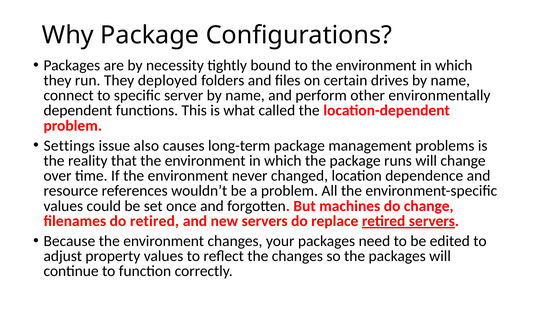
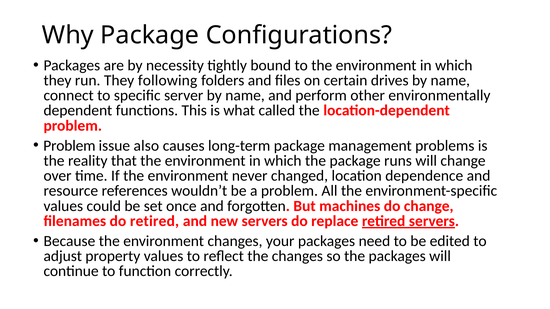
deployed: deployed -> following
Settings at (69, 146): Settings -> Problem
